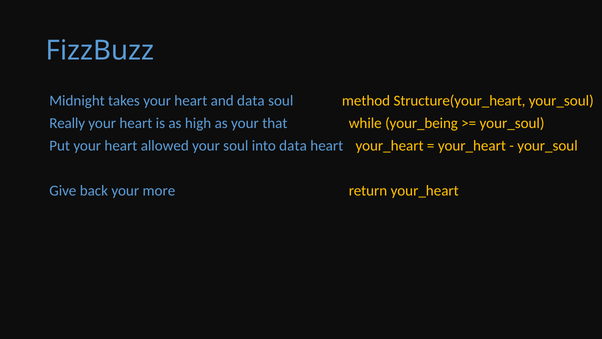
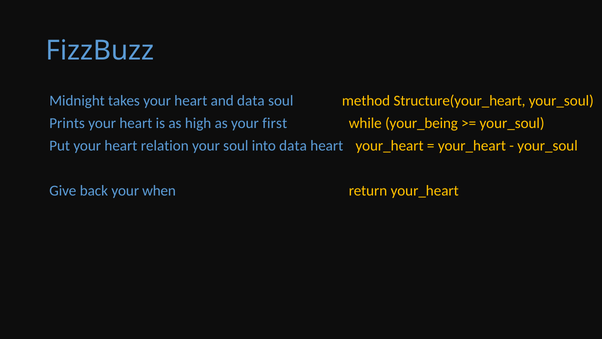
Really: Really -> Prints
that: that -> first
allowed: allowed -> relation
more: more -> when
